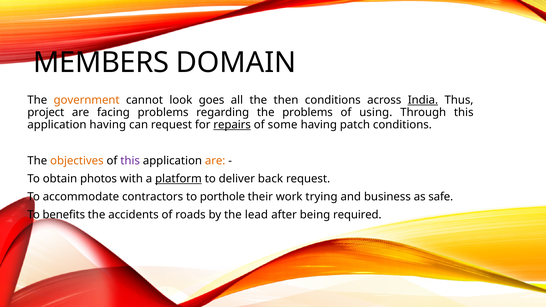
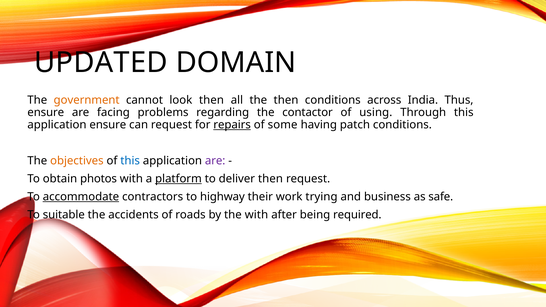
MEMBERS: MEMBERS -> UPDATED
look goes: goes -> then
India underline: present -> none
project at (46, 113): project -> ensure
the problems: problems -> contactor
application having: having -> ensure
this at (130, 161) colour: purple -> blue
are at (215, 161) colour: orange -> purple
deliver back: back -> then
accommodate underline: none -> present
porthole: porthole -> highway
benefits: benefits -> suitable
the lead: lead -> with
